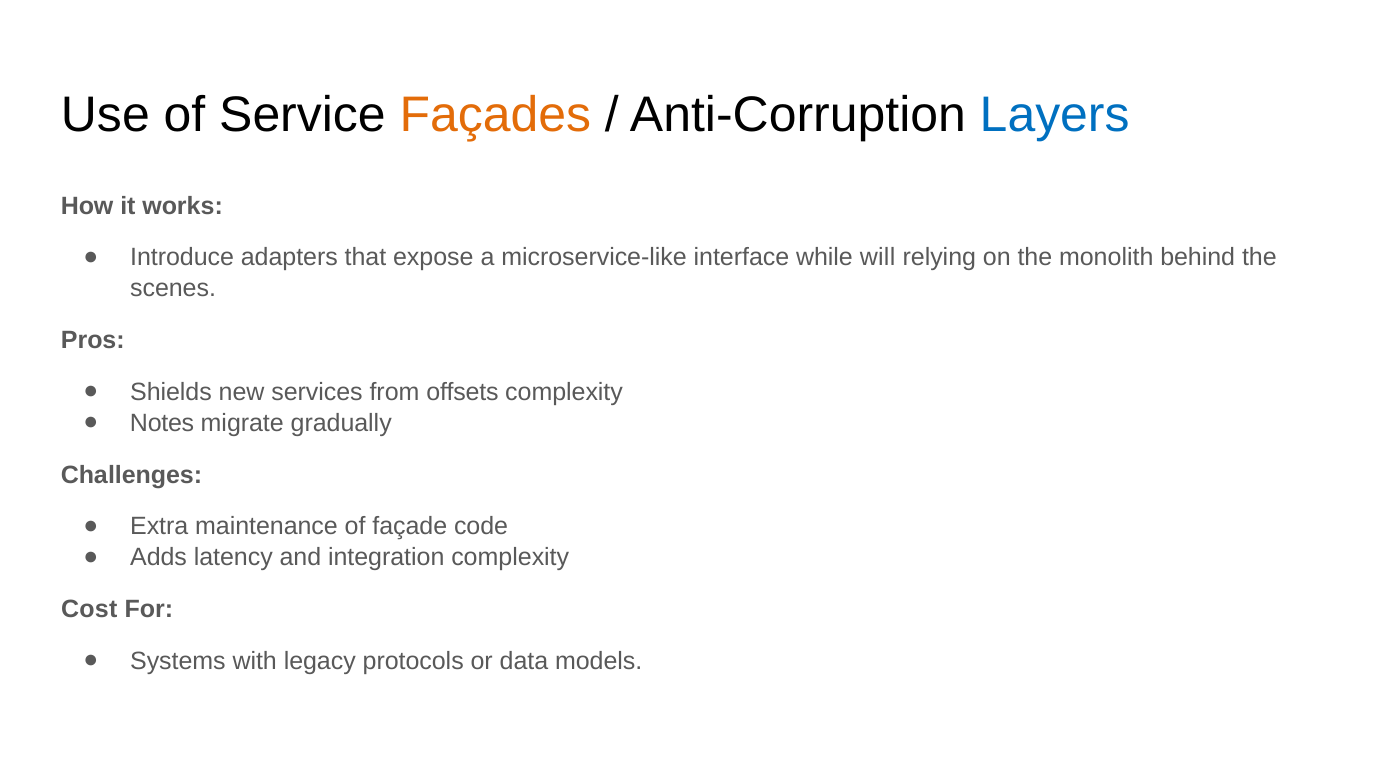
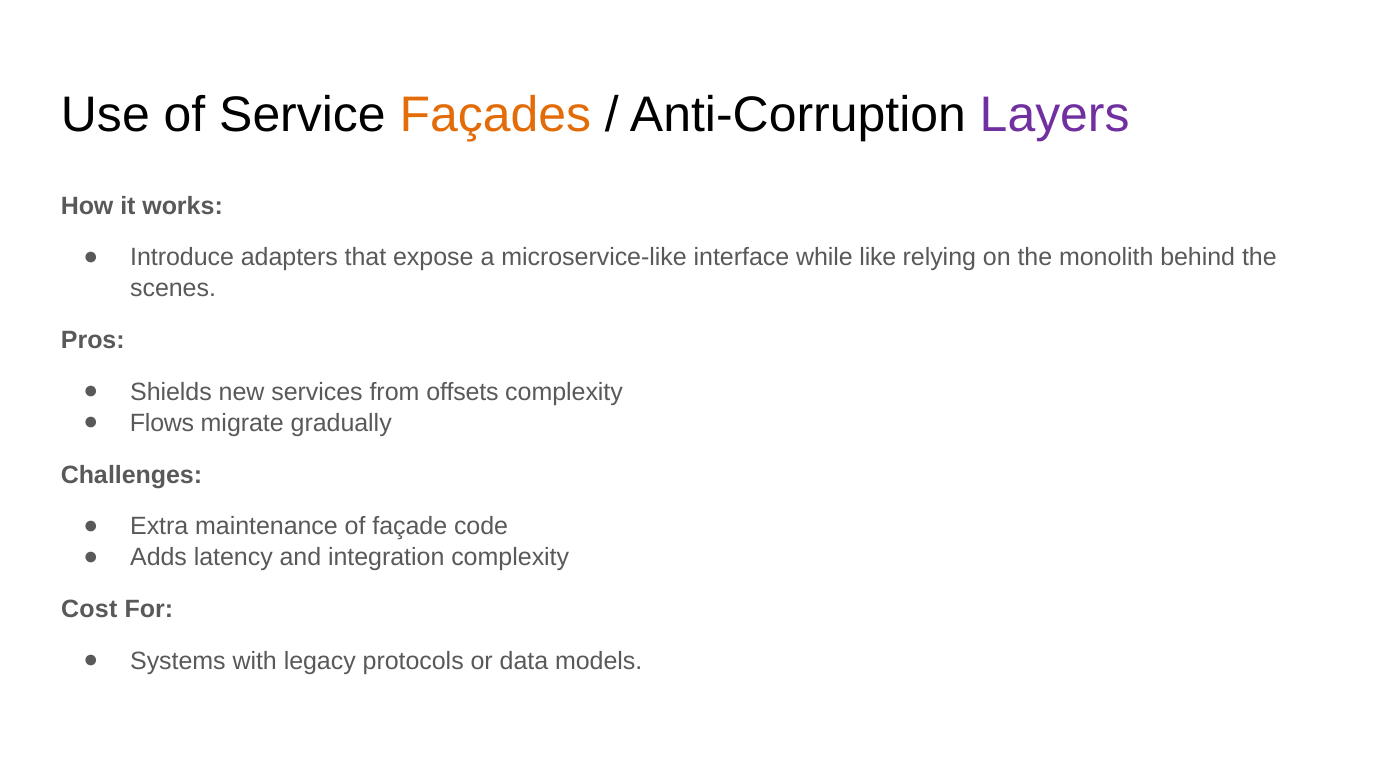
Layers colour: blue -> purple
will: will -> like
Notes: Notes -> Flows
